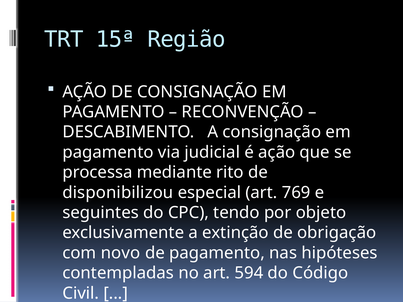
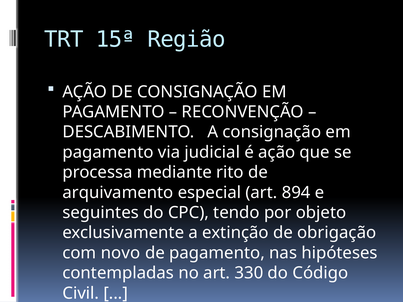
disponibilizou: disponibilizou -> arquivamento
769: 769 -> 894
594: 594 -> 330
